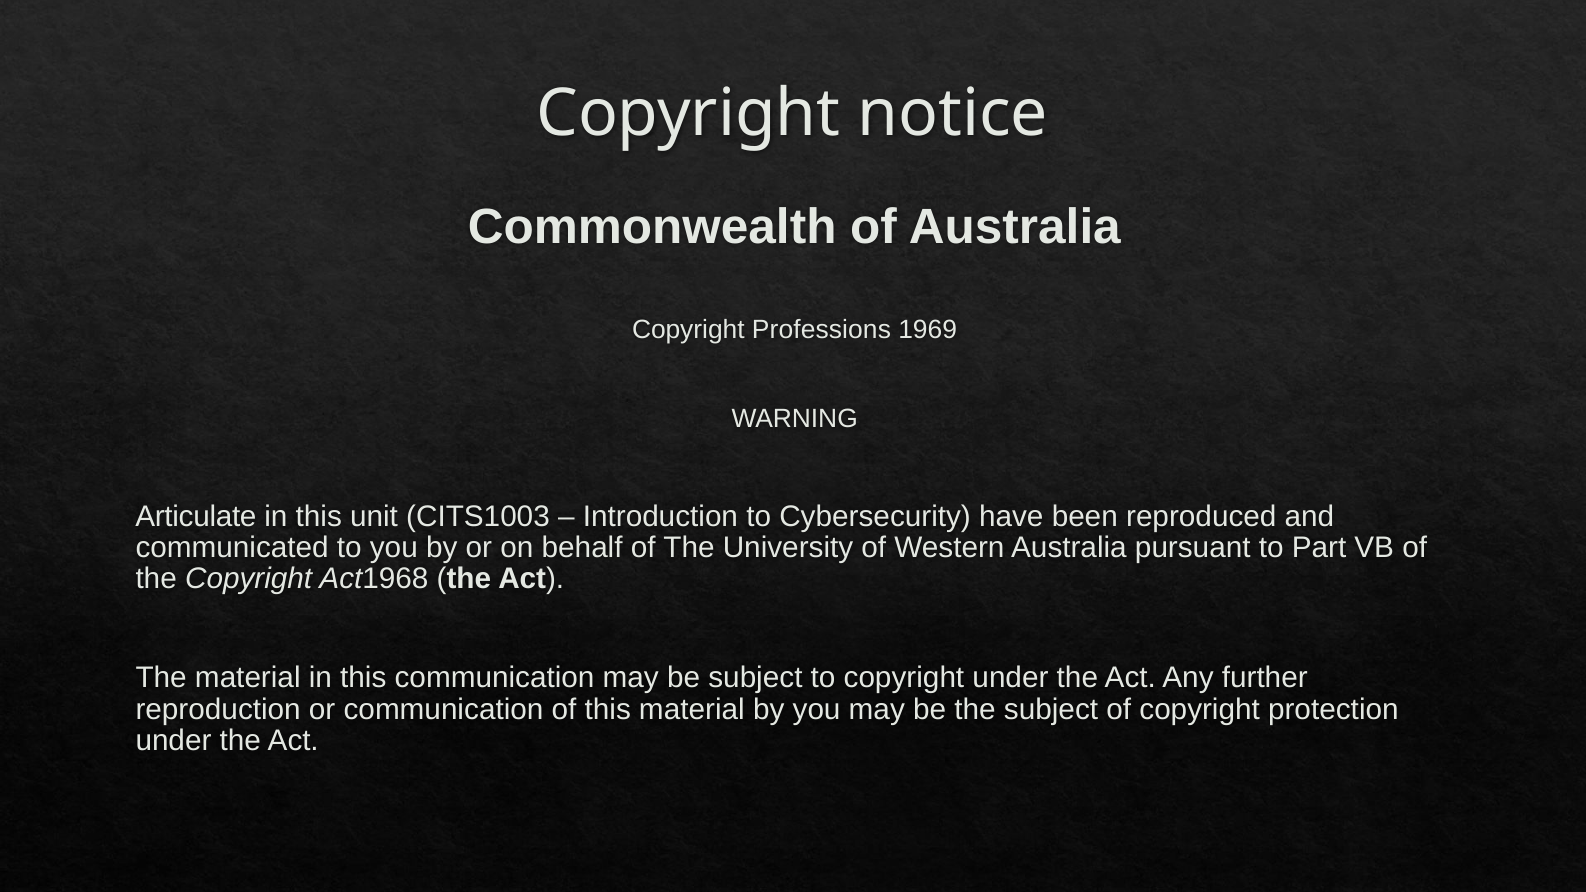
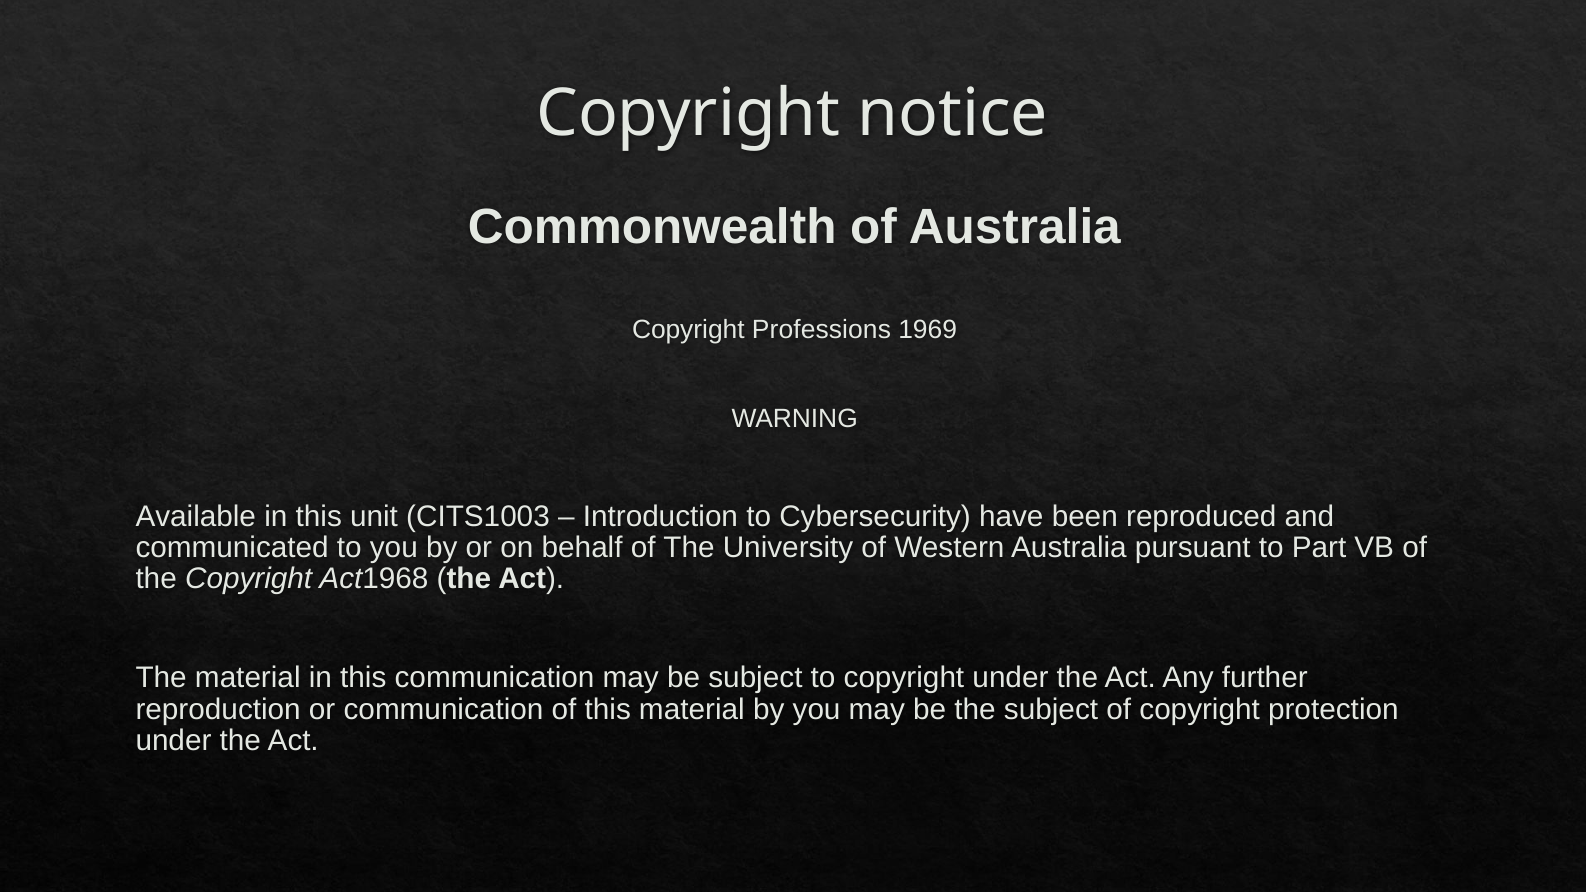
Articulate: Articulate -> Available
